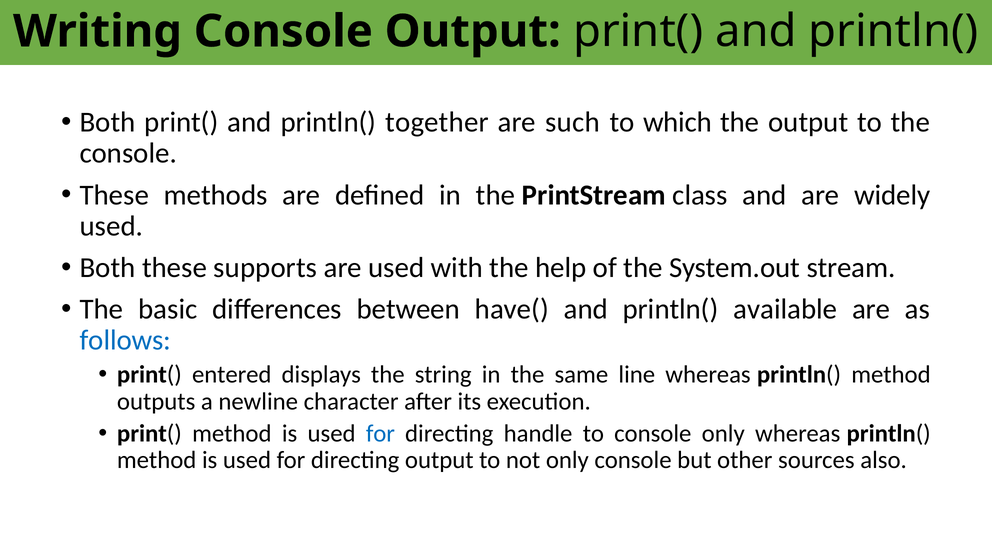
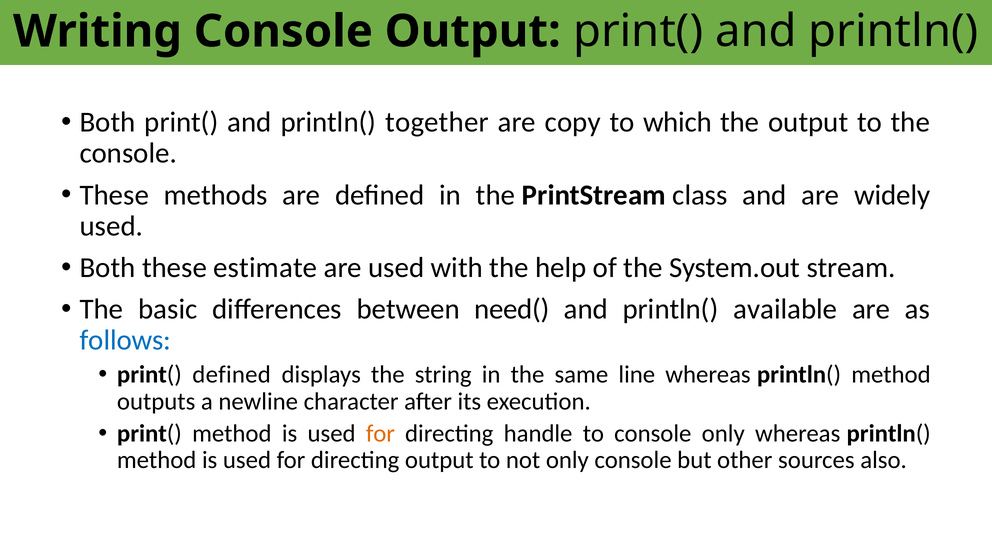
such: such -> copy
supports: supports -> estimate
have(: have( -> need(
print( entered: entered -> defined
for at (380, 433) colour: blue -> orange
